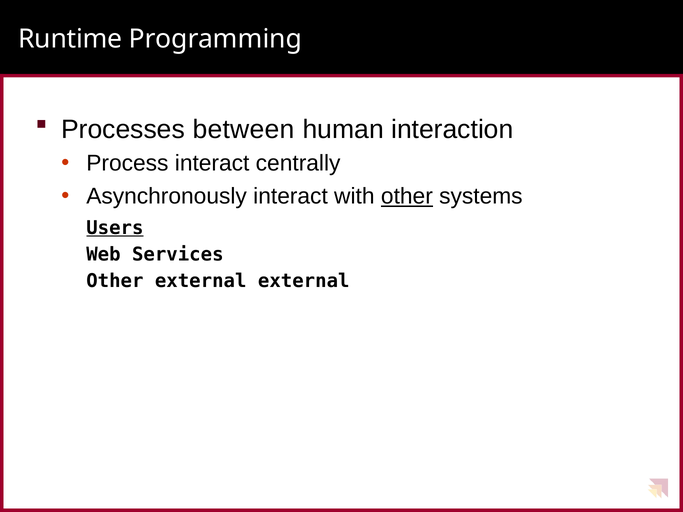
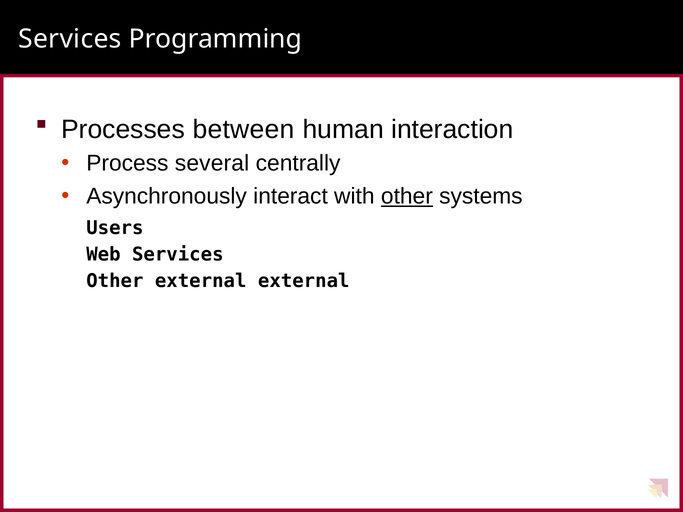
Runtime at (70, 39): Runtime -> Services
Process interact: interact -> several
Users underline: present -> none
